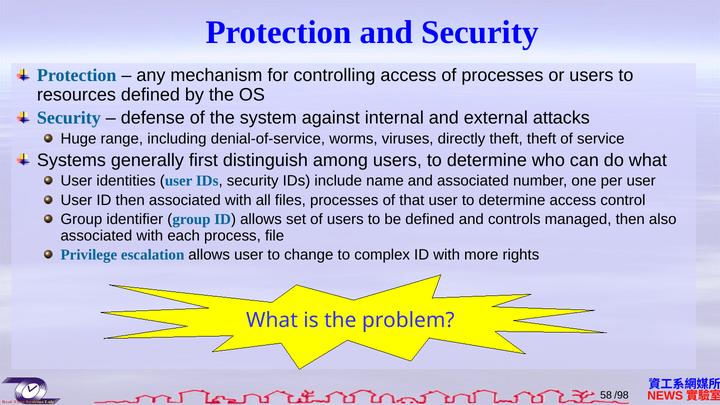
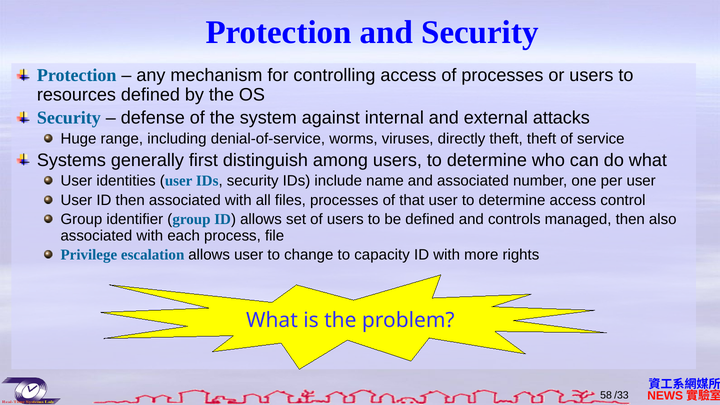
complex: complex -> capacity
/98: /98 -> /33
